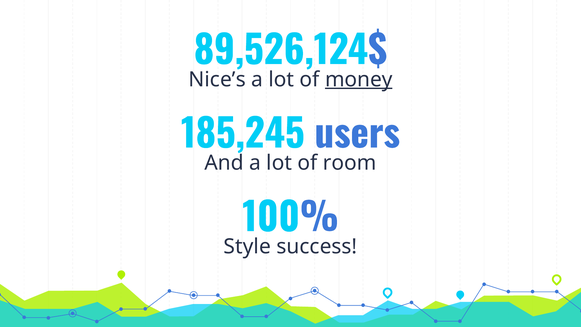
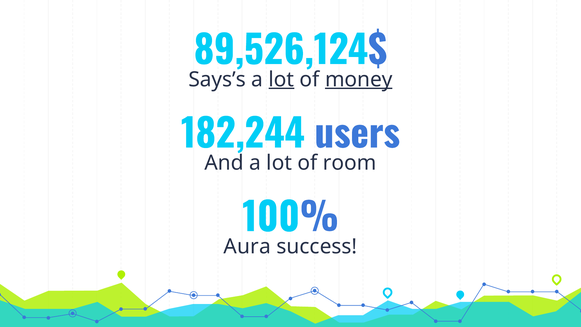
Nice’s: Nice’s -> Says’s
lot at (281, 79) underline: none -> present
185,245: 185,245 -> 182,244
Style: Style -> Aura
